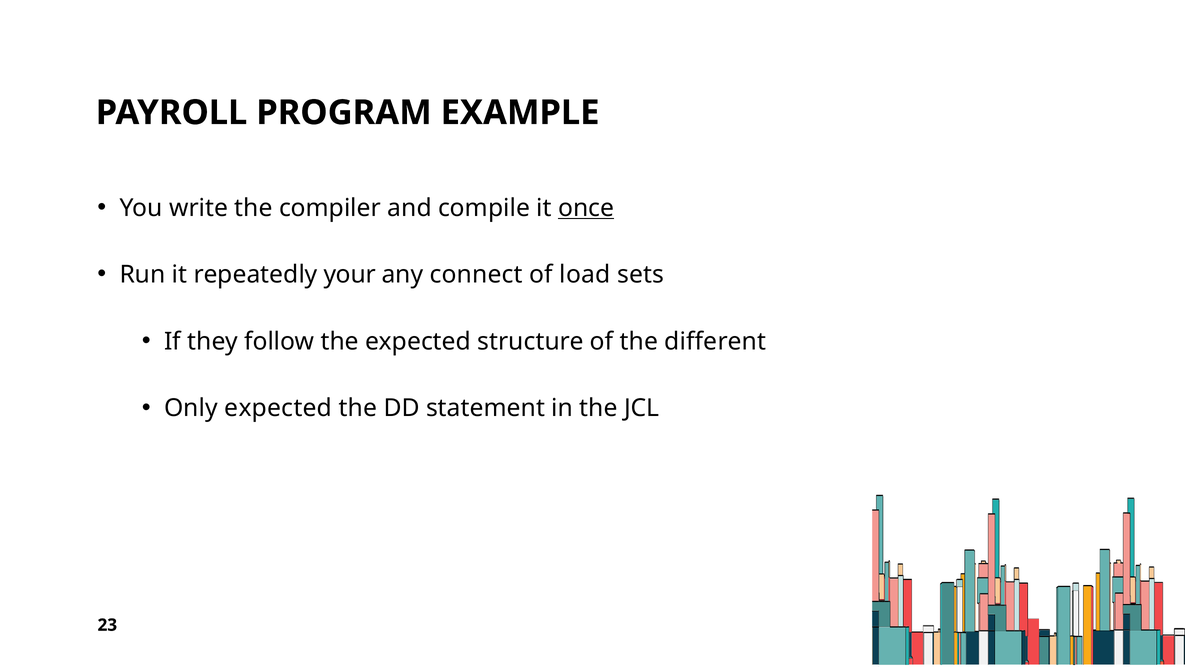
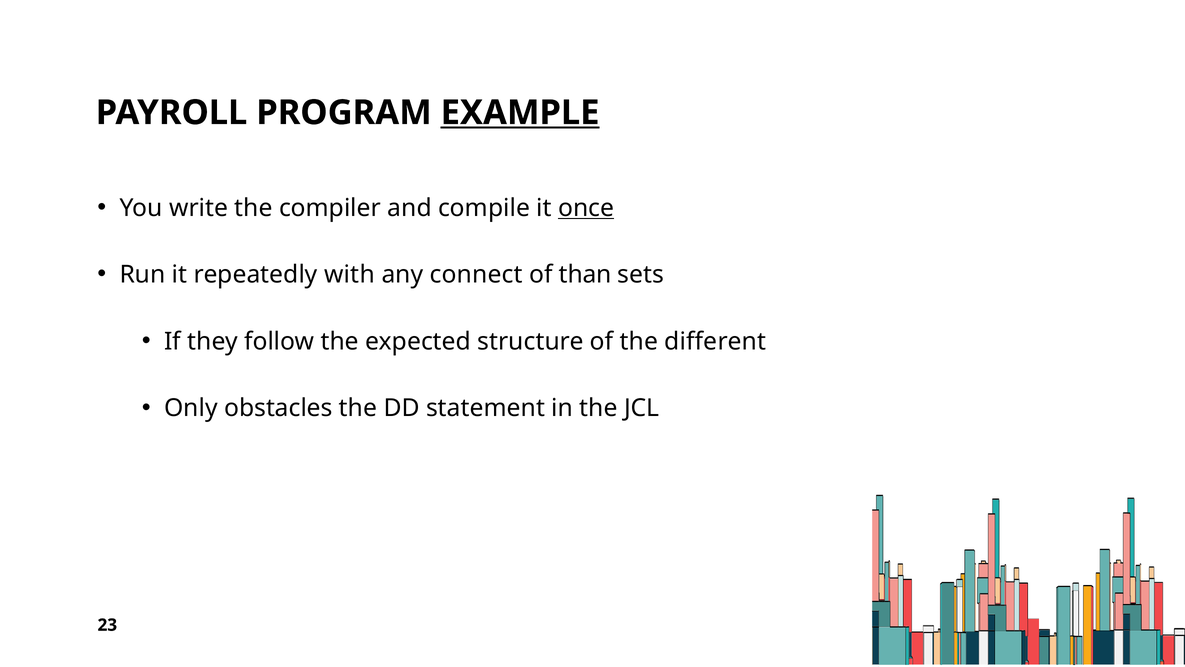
EXAMPLE underline: none -> present
your: your -> with
load: load -> than
Only expected: expected -> obstacles
